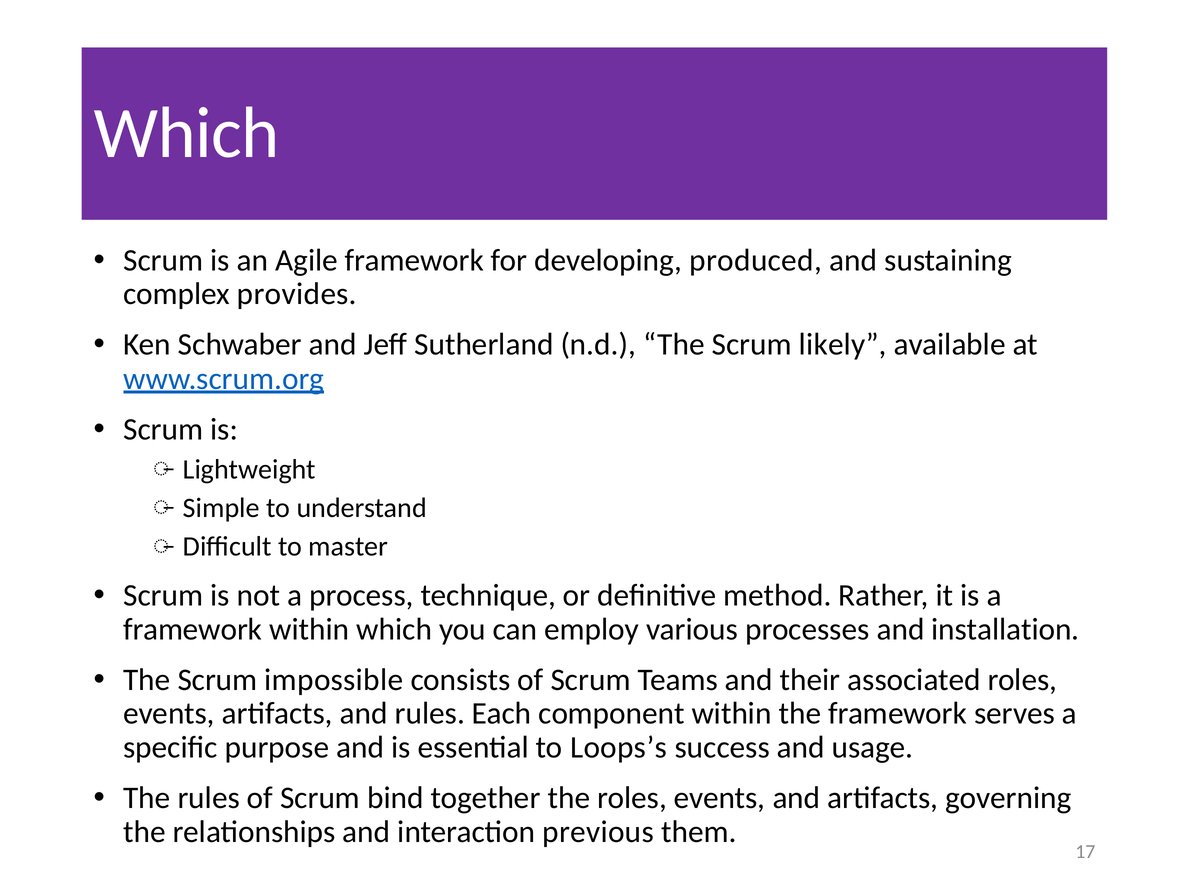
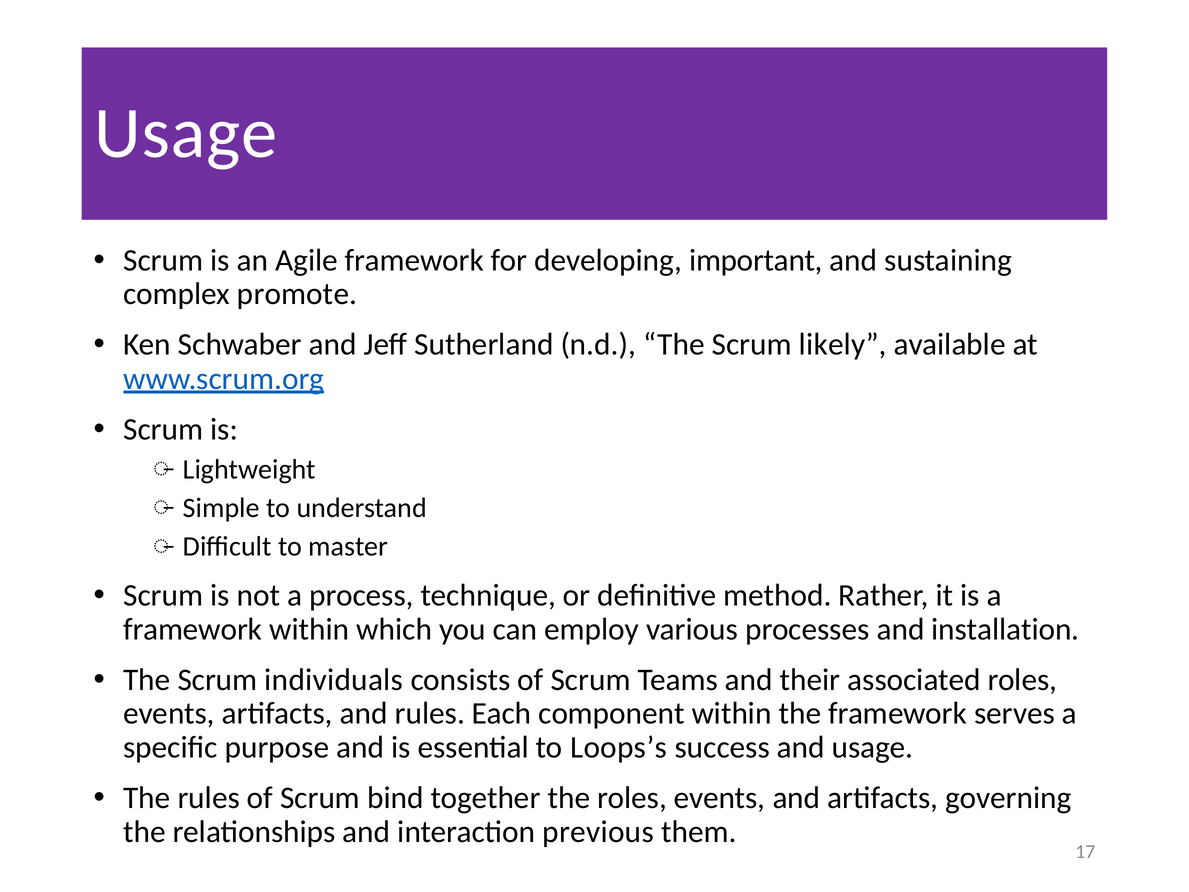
Which at (187, 133): Which -> Usage
produced: produced -> important
provides: provides -> promote
impossible: impossible -> individuals
